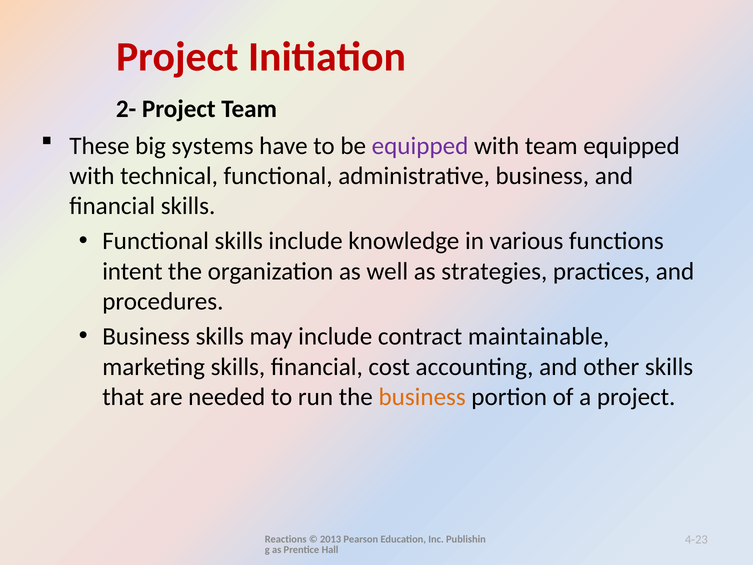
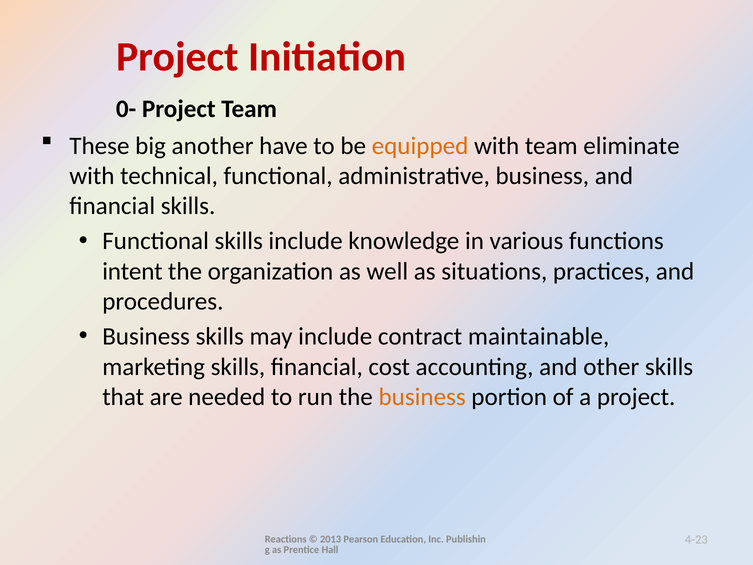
2-: 2- -> 0-
systems: systems -> another
equipped at (420, 146) colour: purple -> orange
team equipped: equipped -> eliminate
strategies: strategies -> situations
